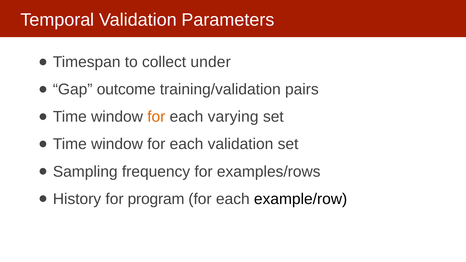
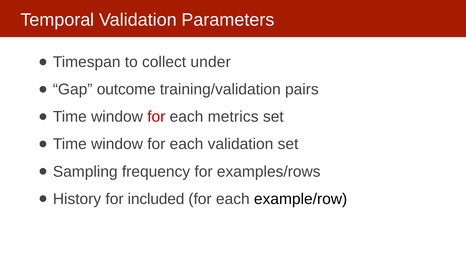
for at (156, 117) colour: orange -> red
varying: varying -> metrics
program: program -> included
